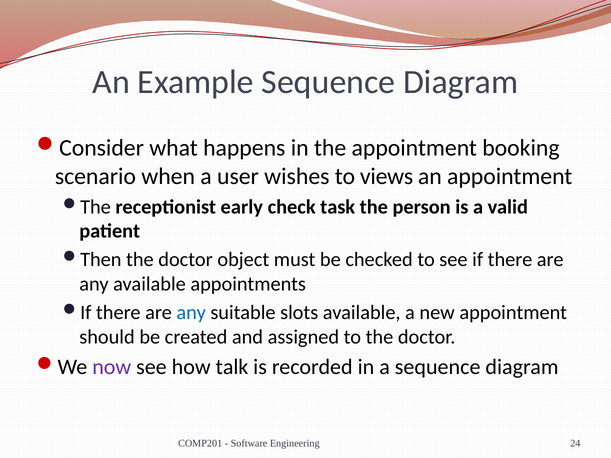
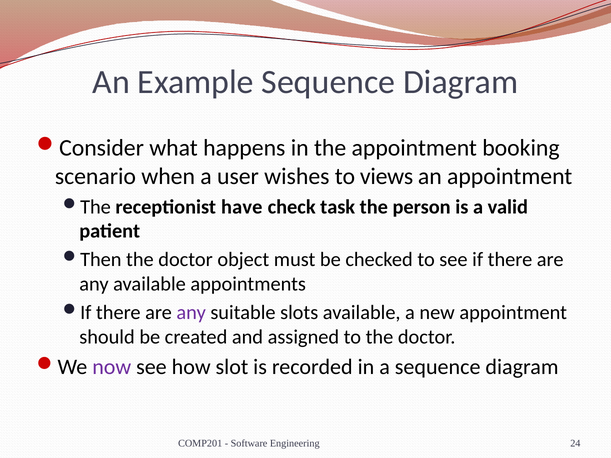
early: early -> have
any at (191, 313) colour: blue -> purple
talk: talk -> slot
